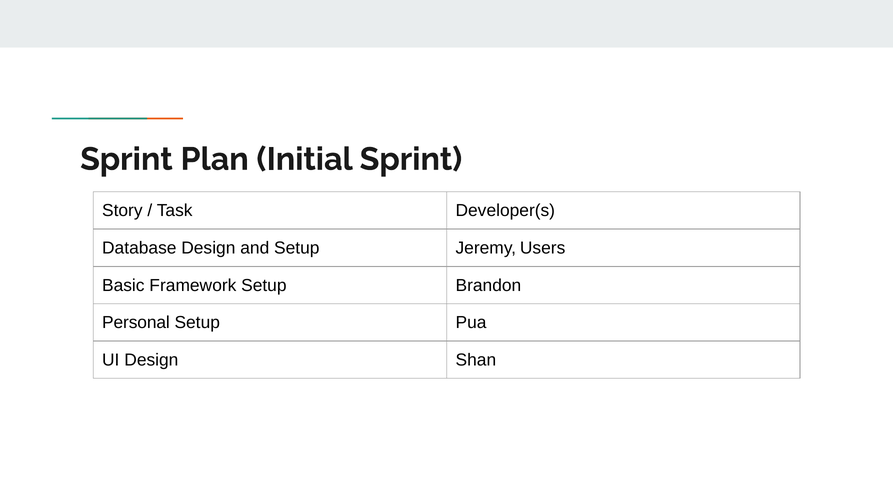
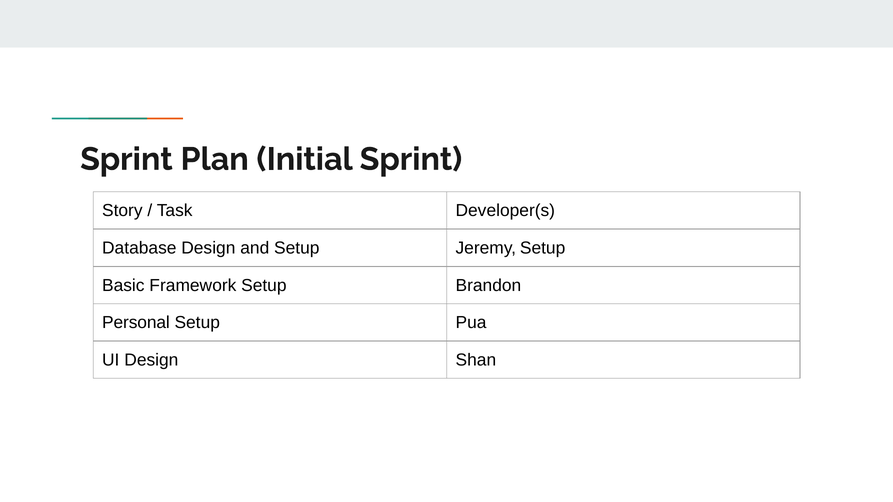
Jeremy Users: Users -> Setup
